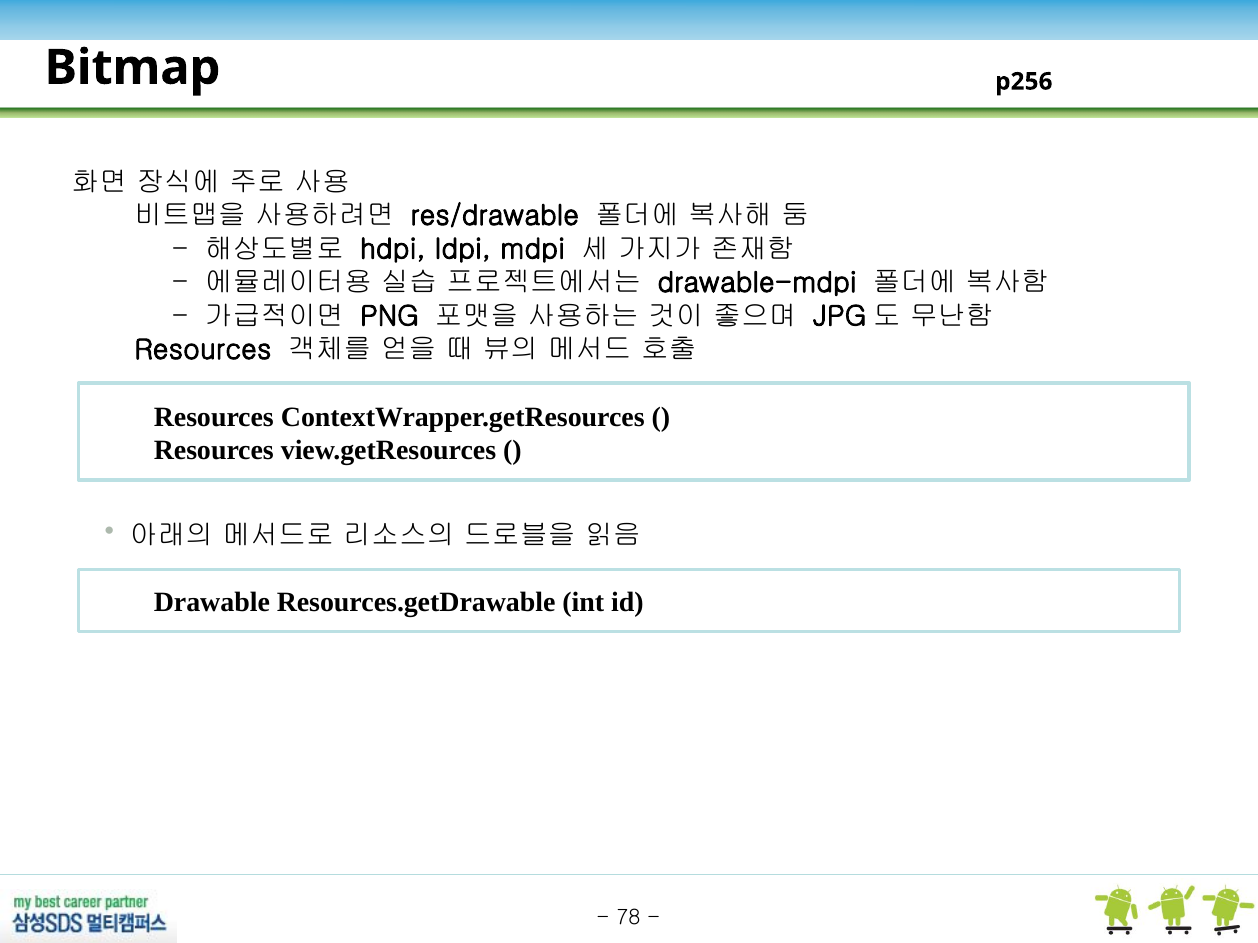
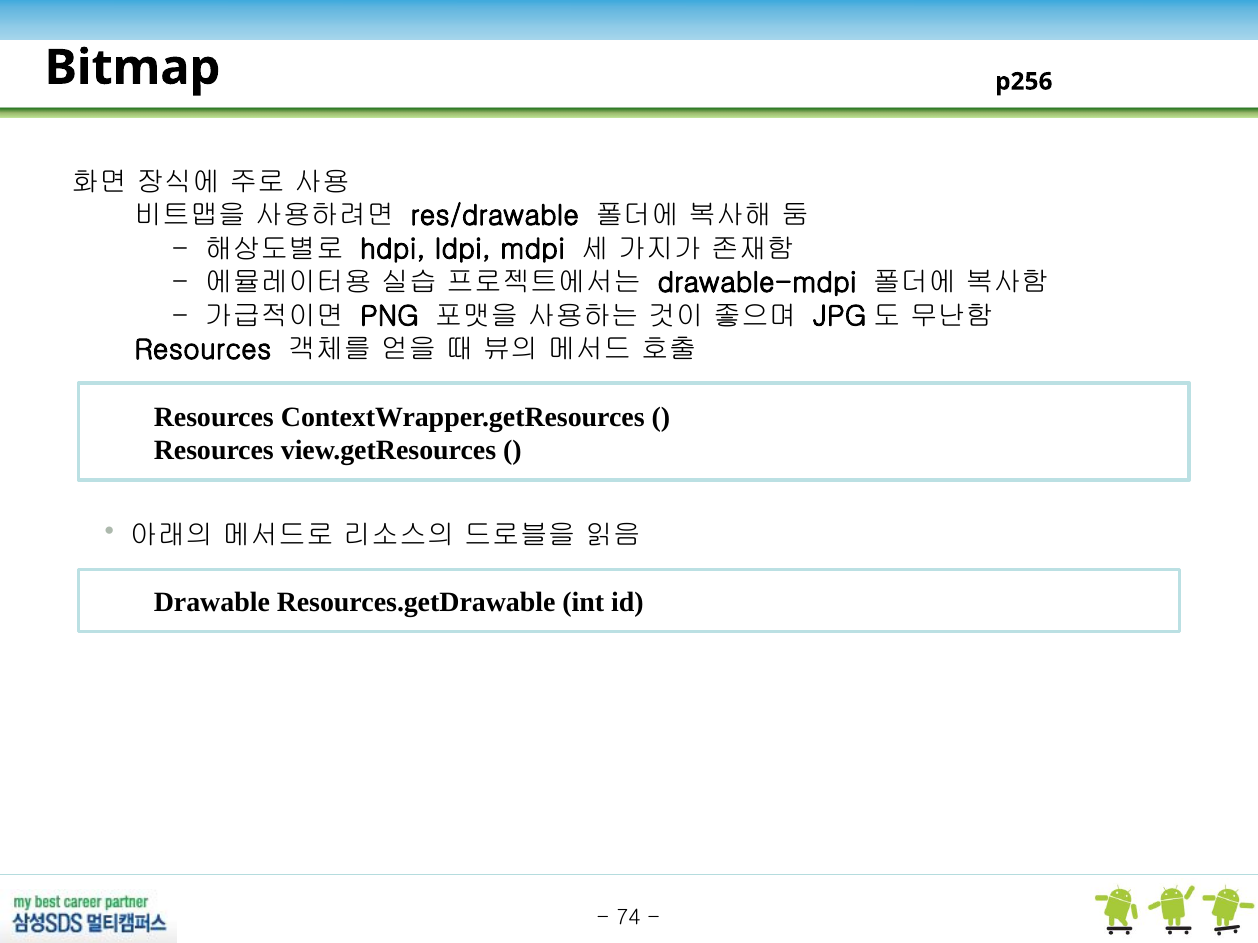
78: 78 -> 74
